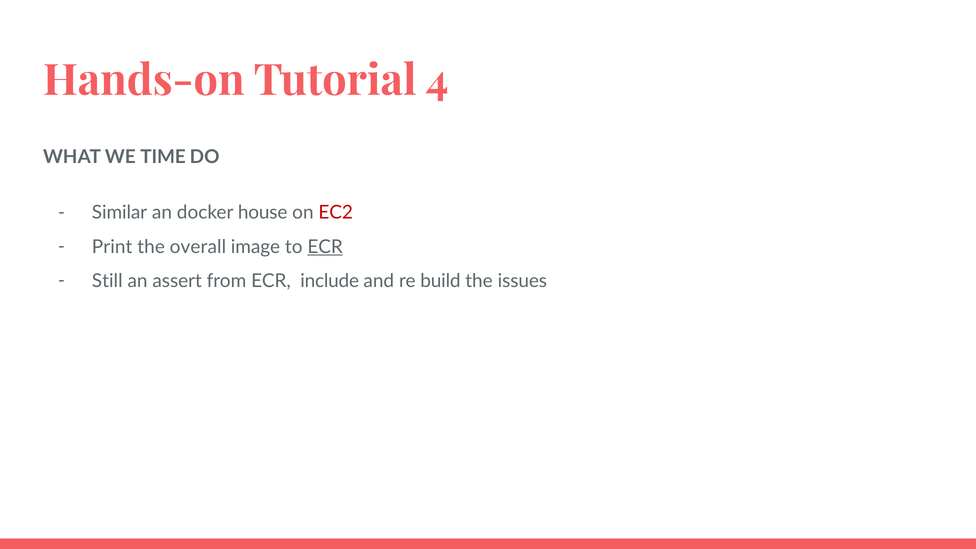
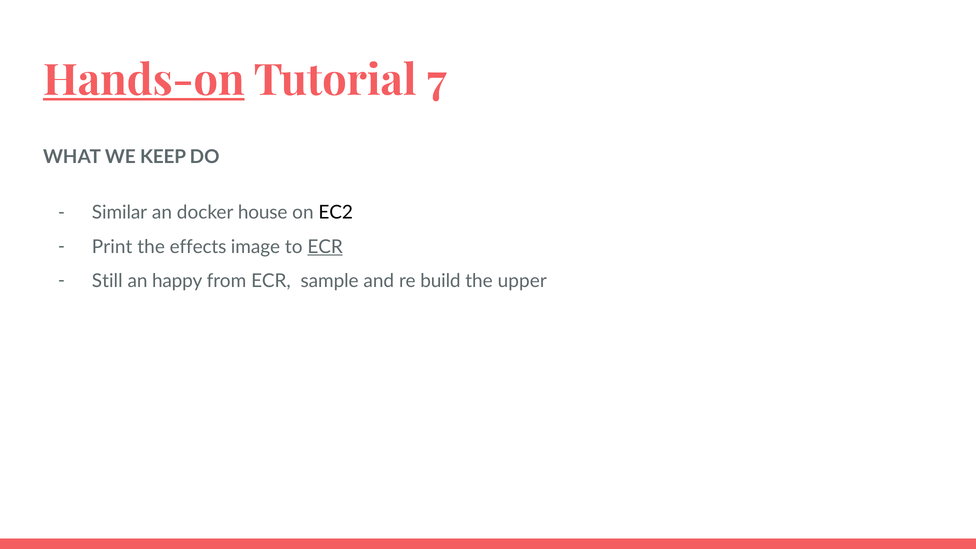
Hands-on underline: none -> present
4: 4 -> 7
TIME: TIME -> KEEP
EC2 colour: red -> black
overall: overall -> effects
assert: assert -> happy
include: include -> sample
issues: issues -> upper
